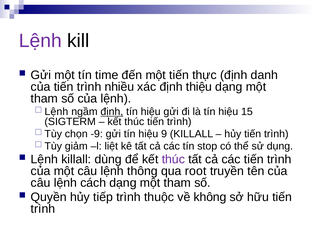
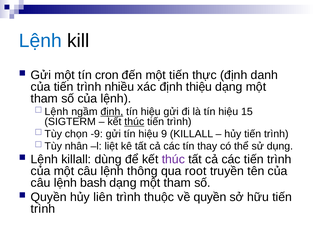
Lệnh at (40, 41) colour: purple -> blue
time: time -> cron
thúc at (134, 122) underline: none -> present
giảm: giảm -> nhân
stop: stop -> thay
cách: cách -> bash
tiếp: tiếp -> liên
về không: không -> quyền
